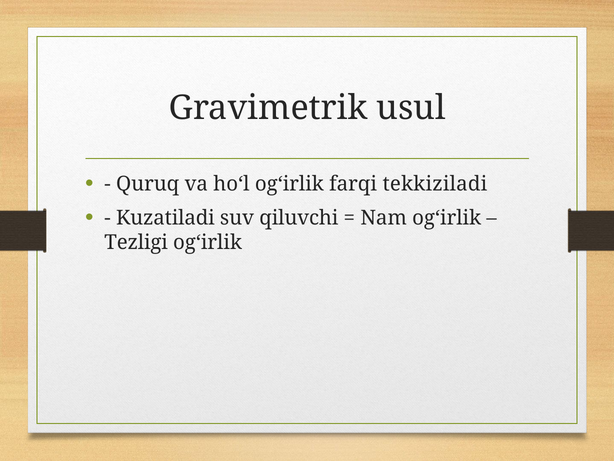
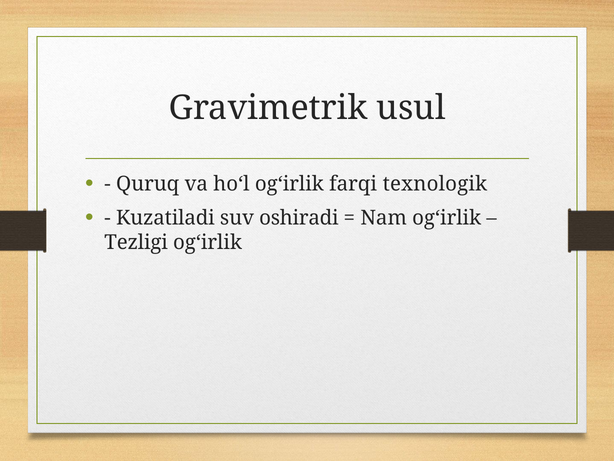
tekkiziladi: tekkiziladi -> texnologik
qiluvchi: qiluvchi -> oshiradi
